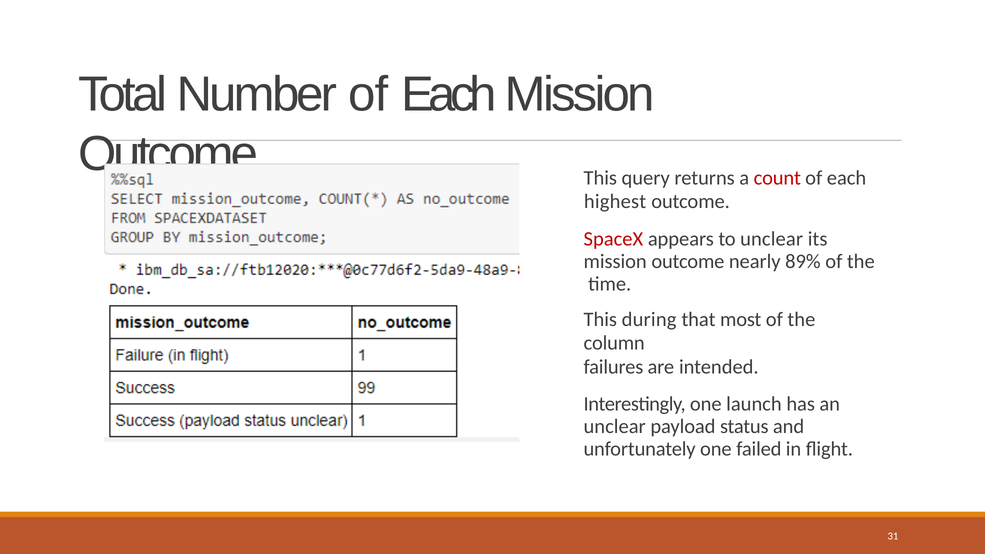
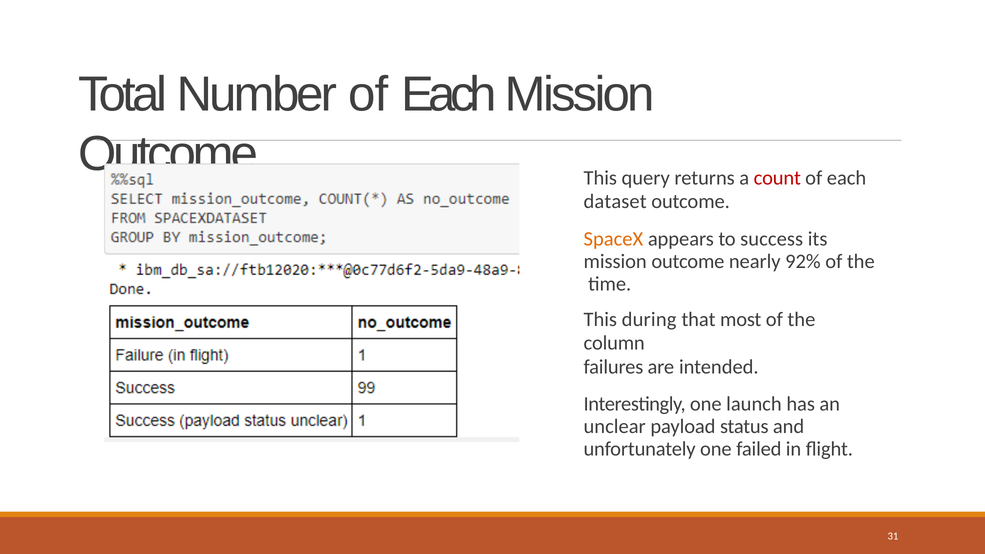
highest: highest -> dataset
SpaceX colour: red -> orange
to unclear: unclear -> success
89%: 89% -> 92%
